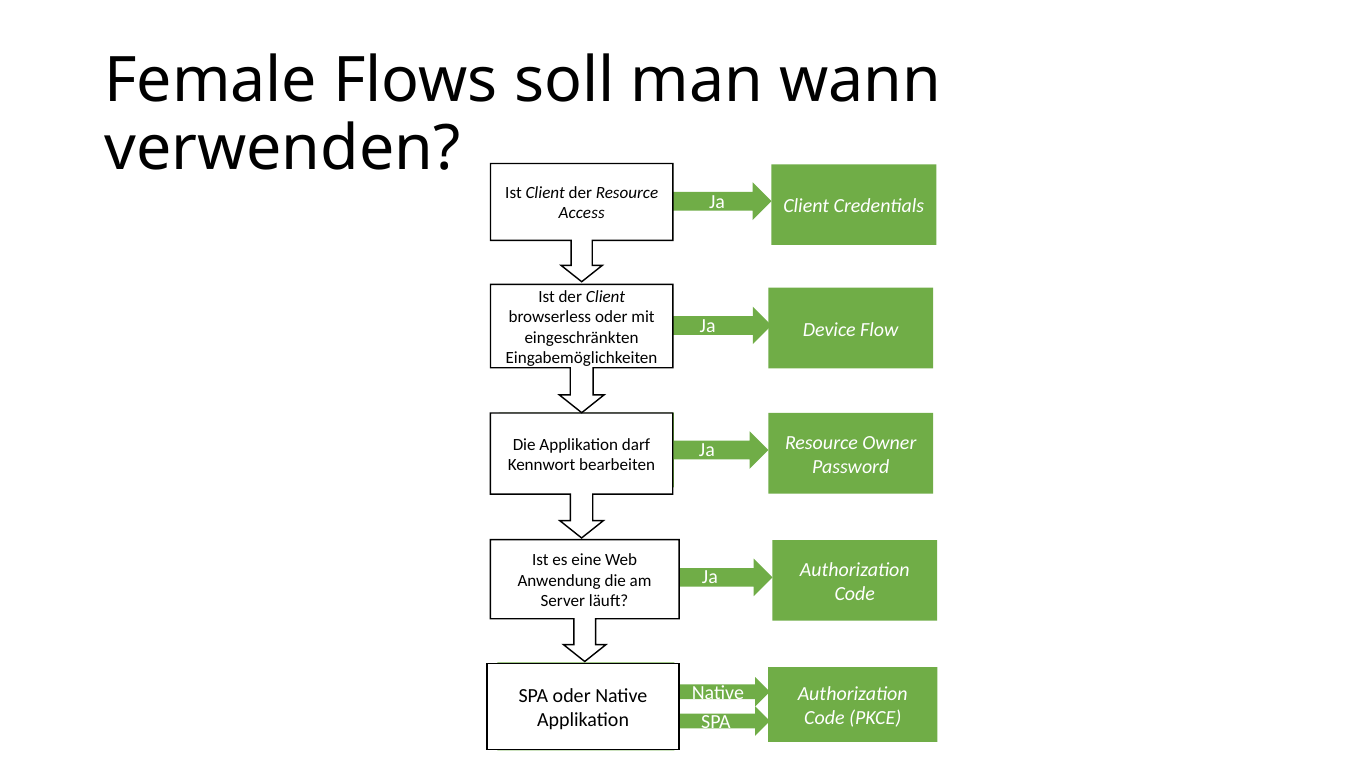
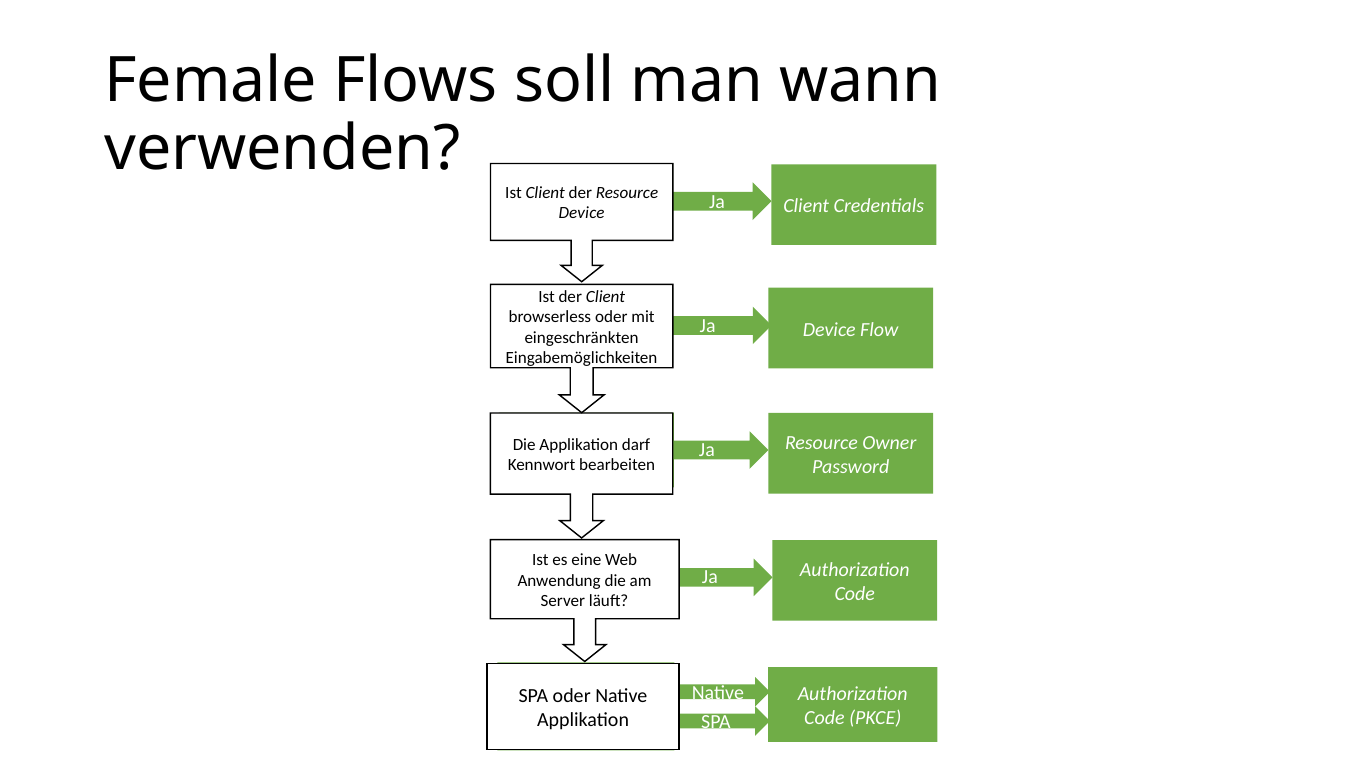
Access at (582, 213): Access -> Device
